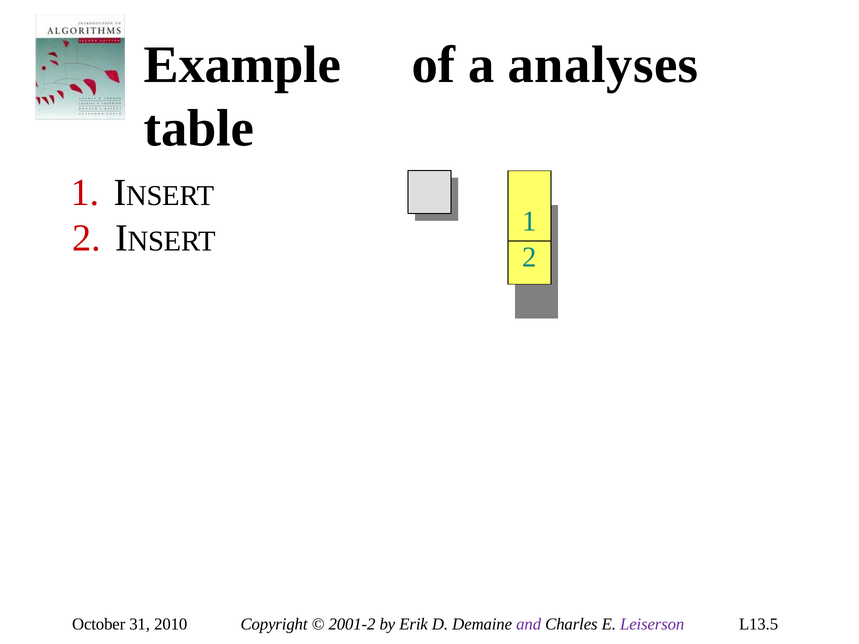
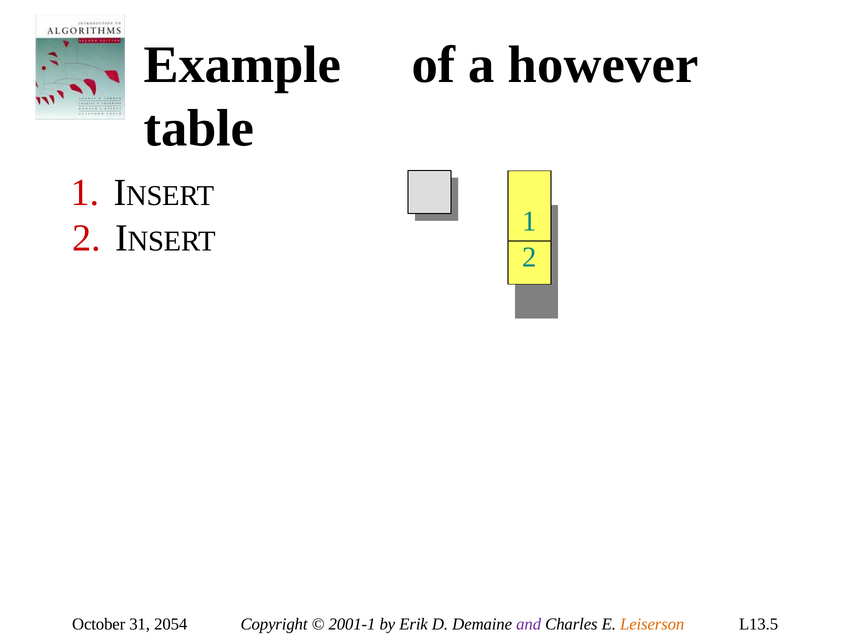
analyses: analyses -> however
2010: 2010 -> 2054
2001-2: 2001-2 -> 2001-1
Leiserson colour: purple -> orange
